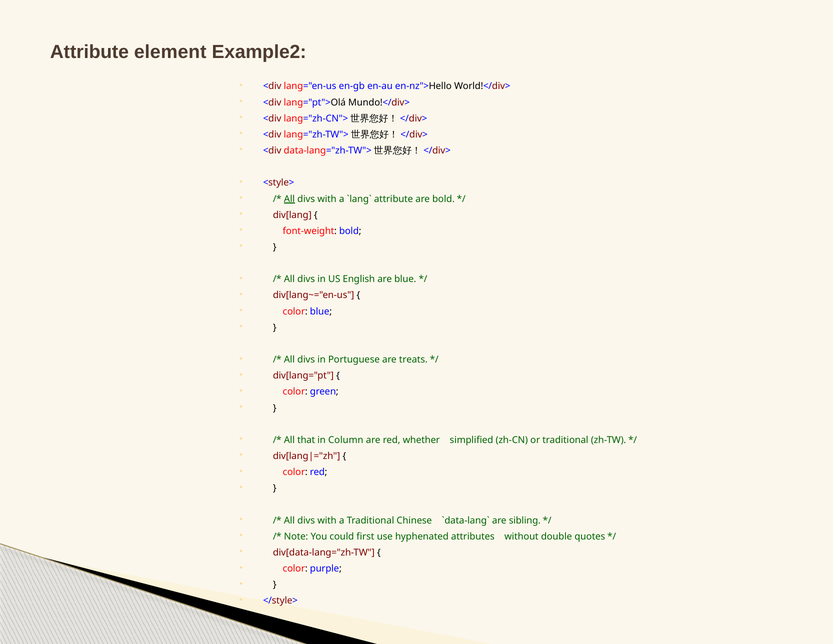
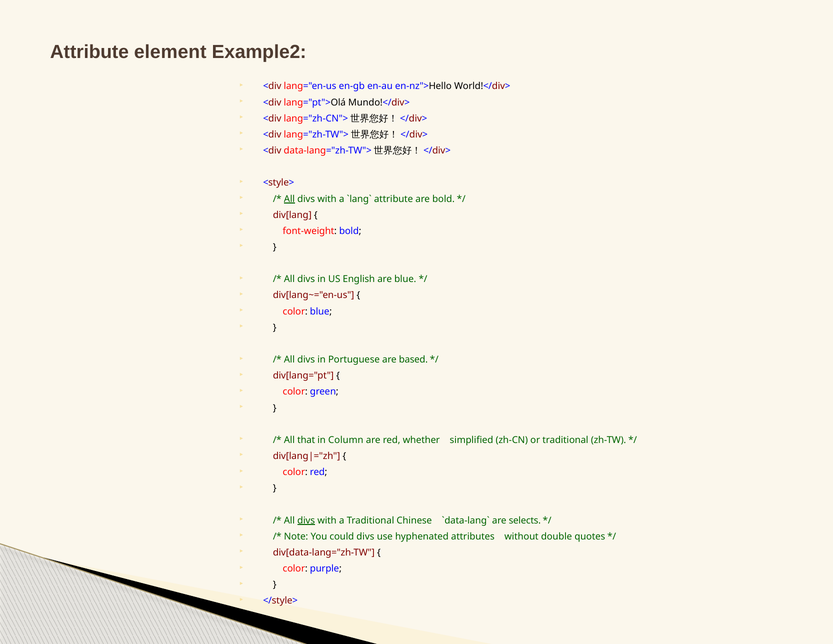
treats: treats -> based
divs at (306, 520) underline: none -> present
sibling: sibling -> selects
could first: first -> divs
